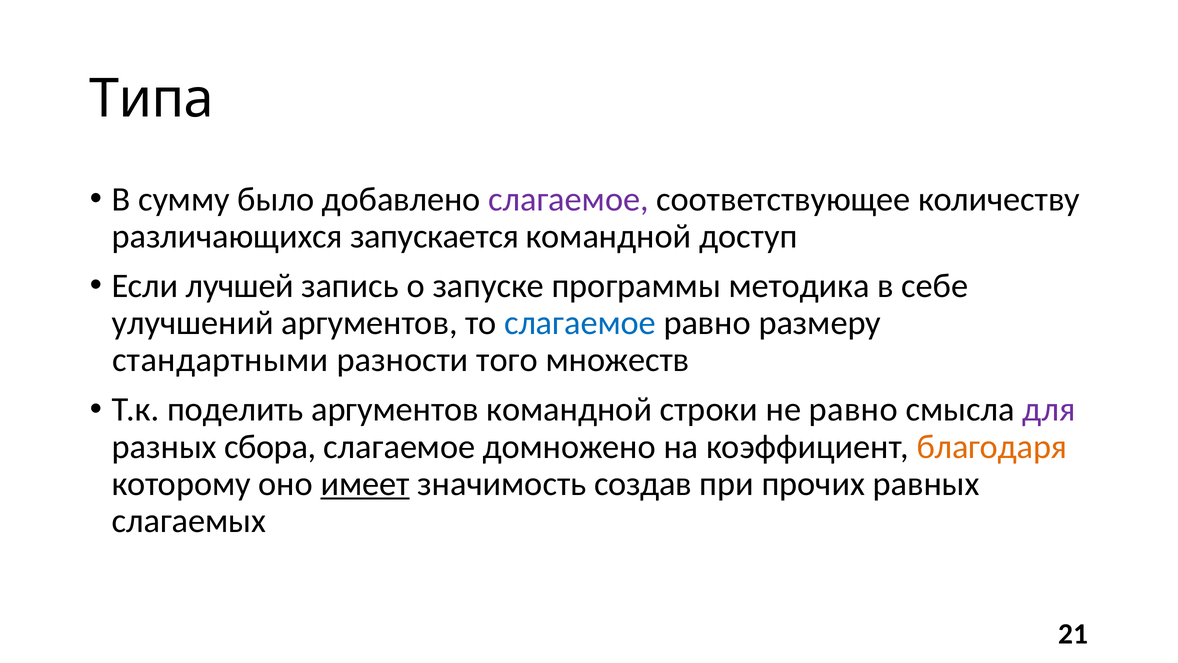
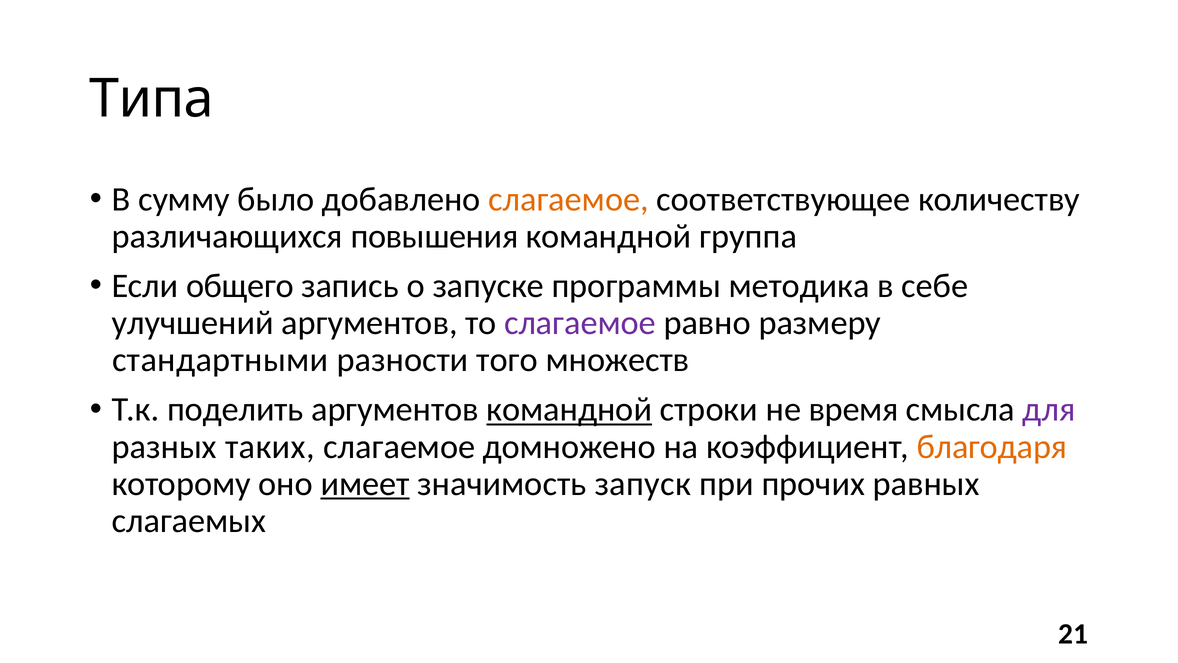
слагаемое at (569, 199) colour: purple -> orange
запускается: запускается -> повышения
доступ: доступ -> группа
лучшей: лучшей -> общего
слагаемое at (580, 323) colour: blue -> purple
командной at (569, 409) underline: none -> present
не равно: равно -> время
сбора: сбора -> таких
создав: создав -> запуск
